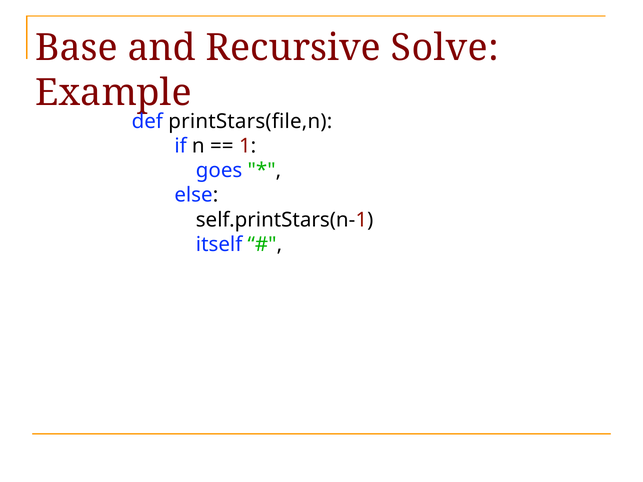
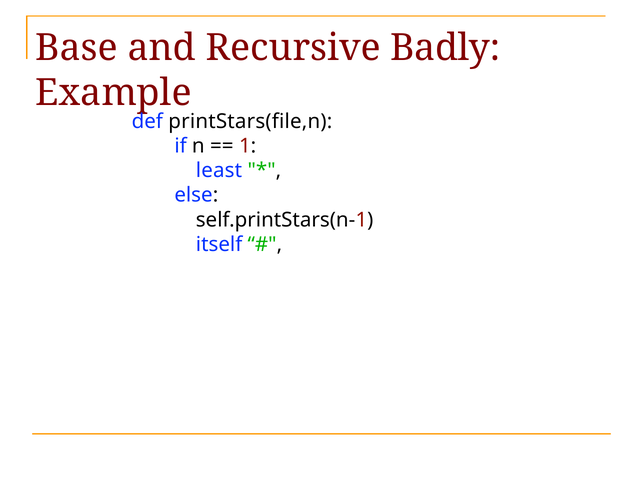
Solve: Solve -> Badly
goes: goes -> least
